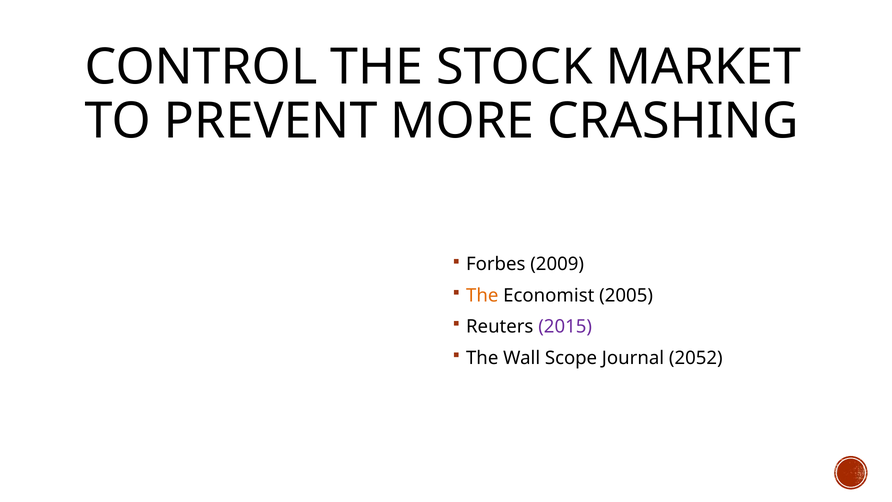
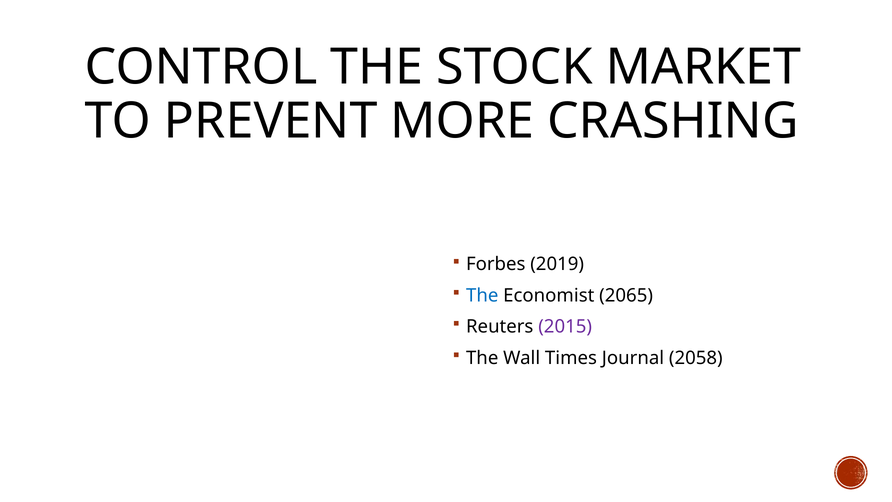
2009: 2009 -> 2019
The at (482, 295) colour: orange -> blue
2005: 2005 -> 2065
Scope: Scope -> Times
2052: 2052 -> 2058
